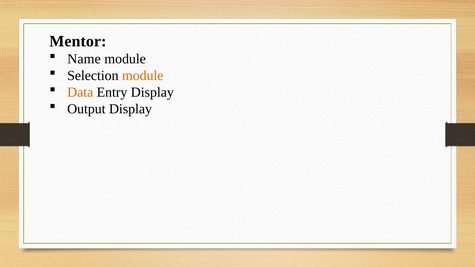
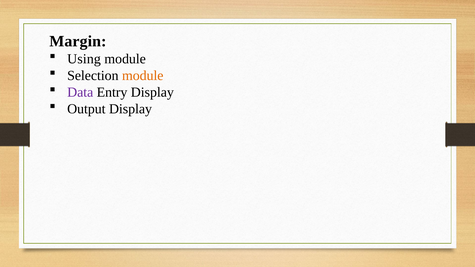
Mentor: Mentor -> Margin
Name: Name -> Using
Data colour: orange -> purple
